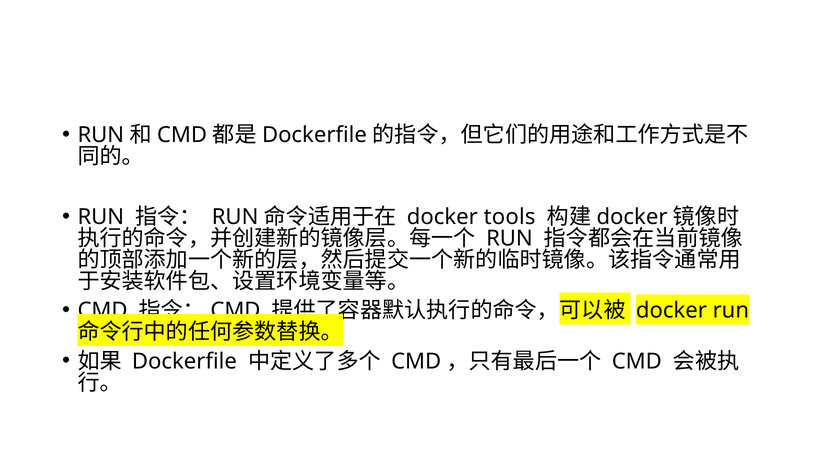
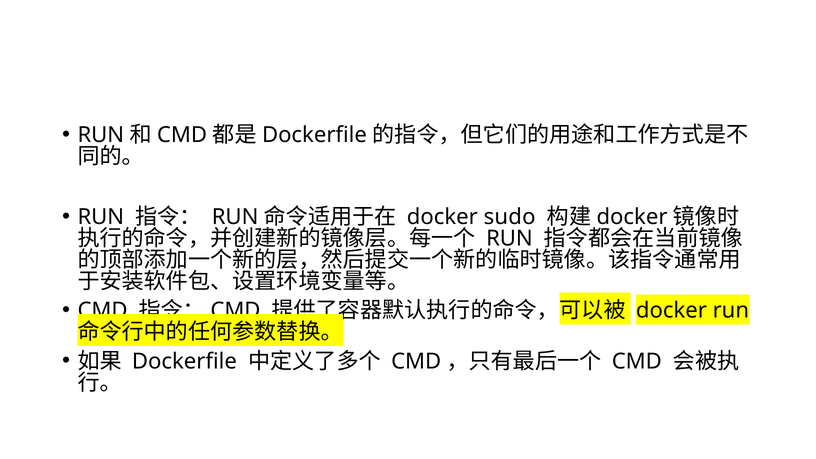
tools: tools -> sudo
